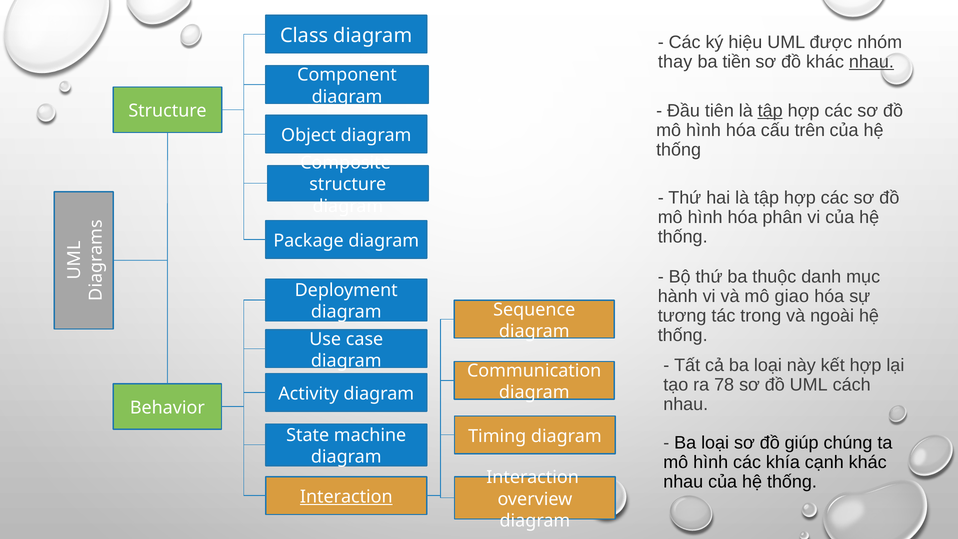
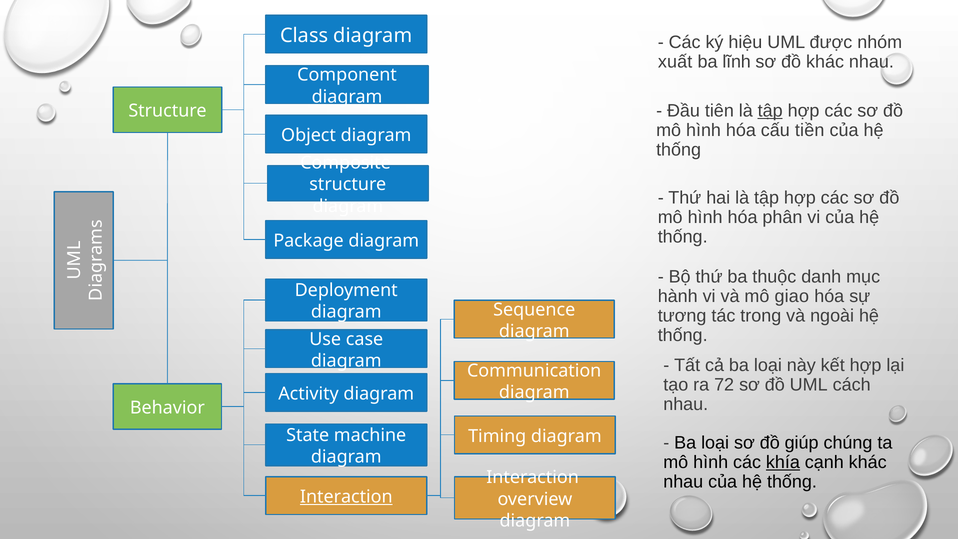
thay: thay -> xuất
tiền: tiền -> lĩnh
nhau at (871, 62) underline: present -> none
trên: trên -> tiền
78: 78 -> 72
khía underline: none -> present
